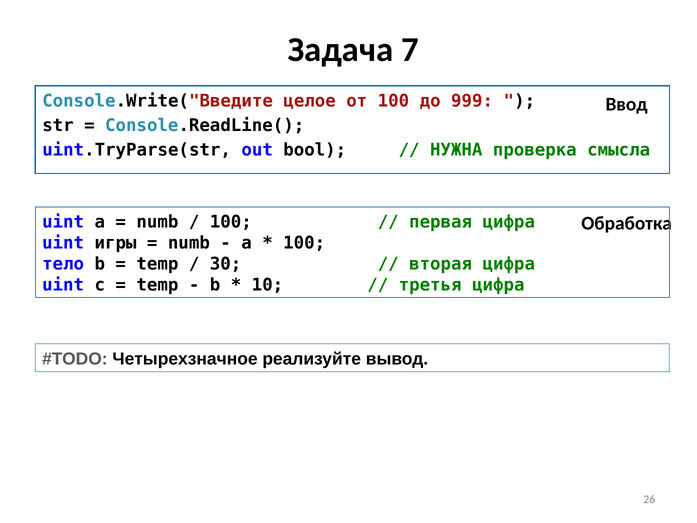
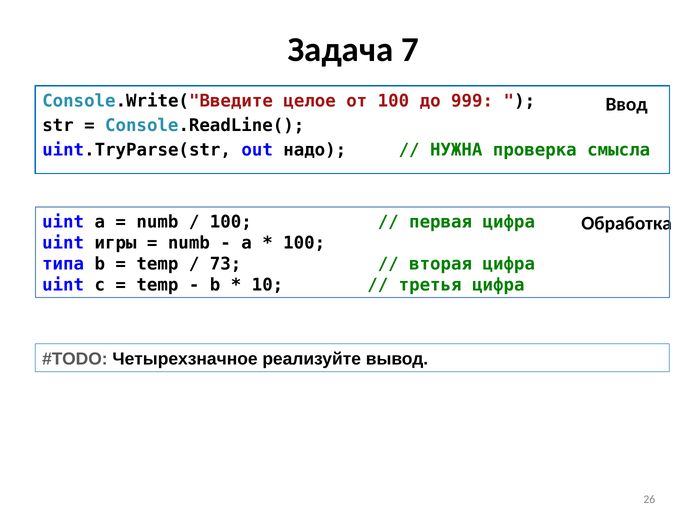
bool: bool -> надо
тело: тело -> типа
30: 30 -> 73
